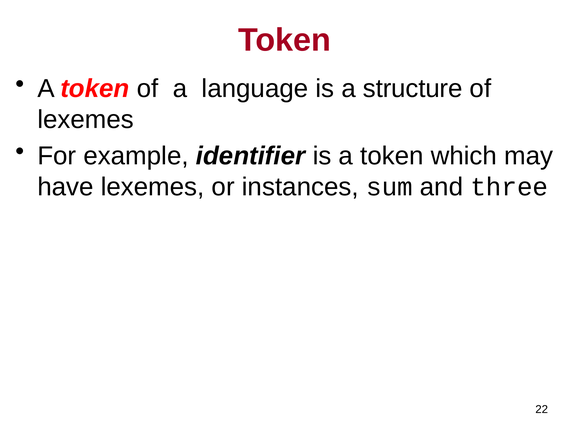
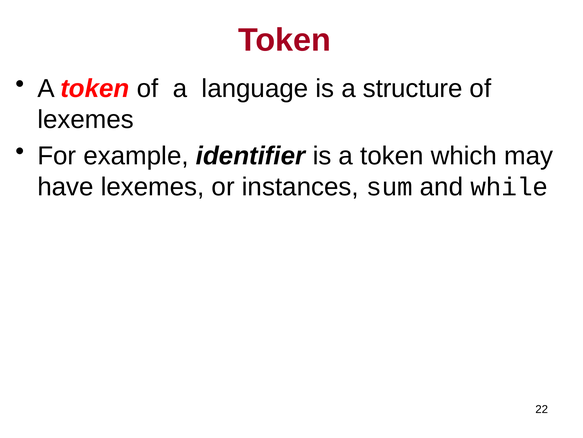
three: three -> while
